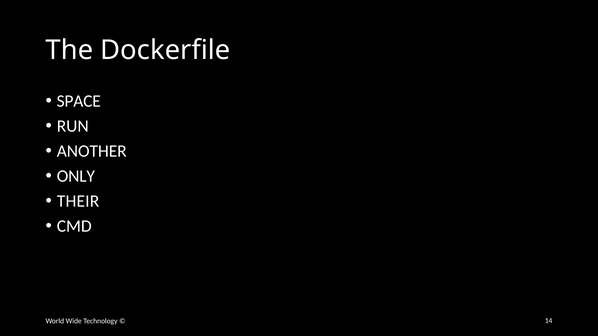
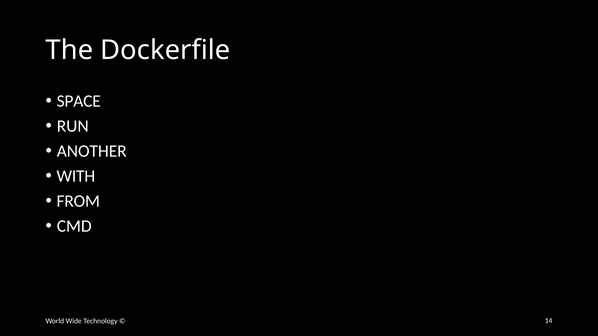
ONLY: ONLY -> WITH
THEIR: THEIR -> FROM
